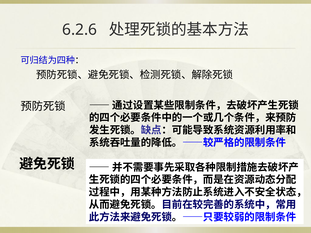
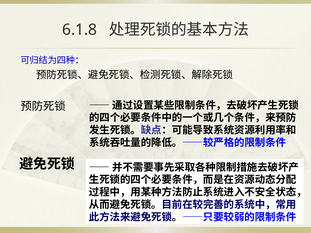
6.2.6: 6.2.6 -> 6.1.8
